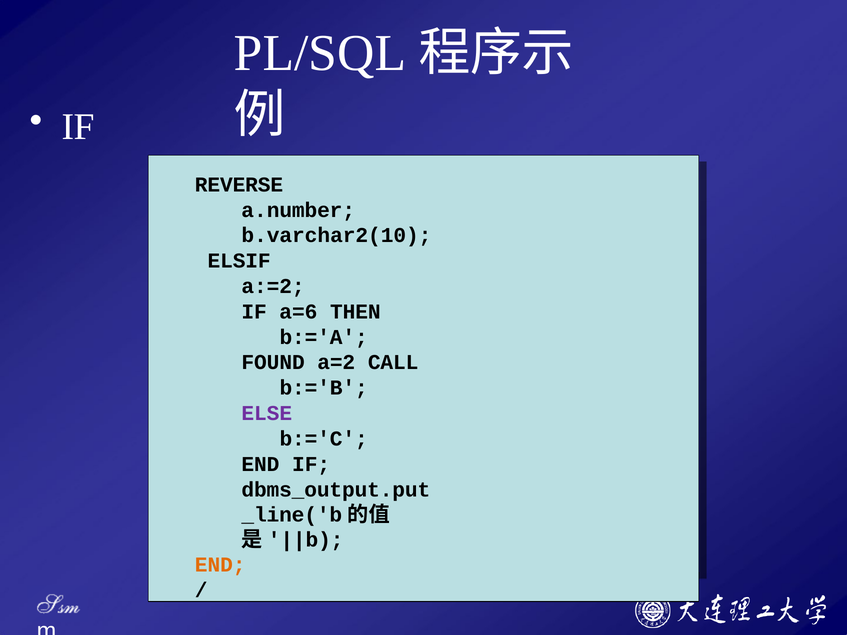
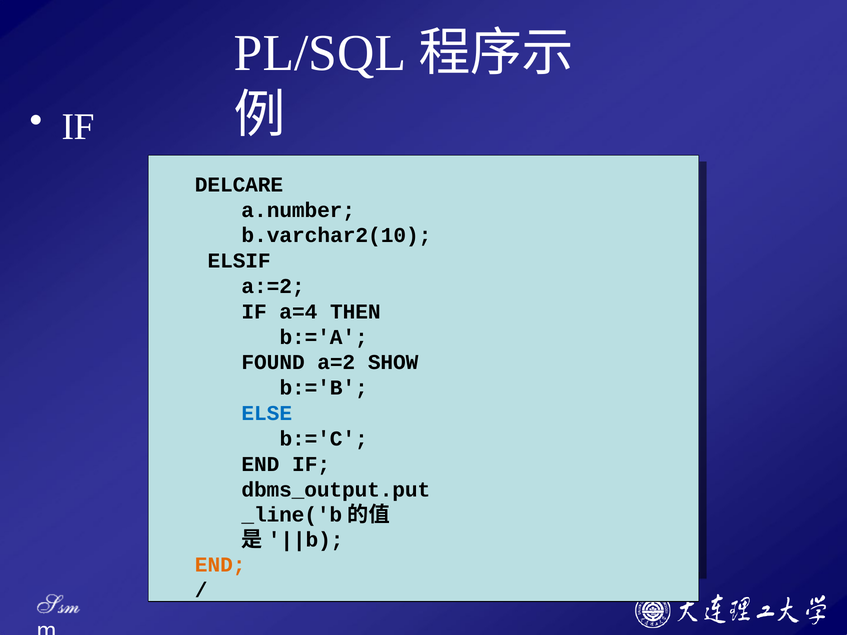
REVERSE: REVERSE -> DELCARE
a=6: a=6 -> a=4
CALL: CALL -> SHOW
ELSE colour: purple -> blue
